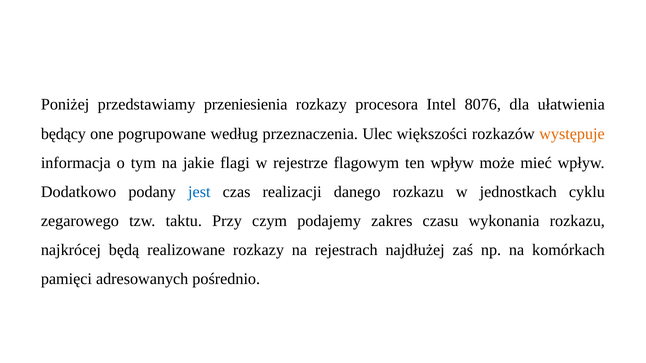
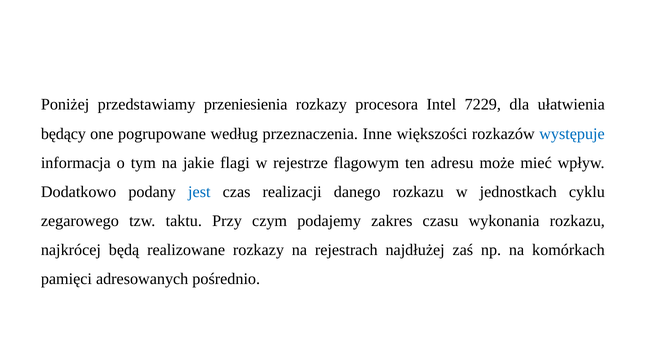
8076: 8076 -> 7229
Ulec: Ulec -> Inne
występuje colour: orange -> blue
ten wpływ: wpływ -> adresu
